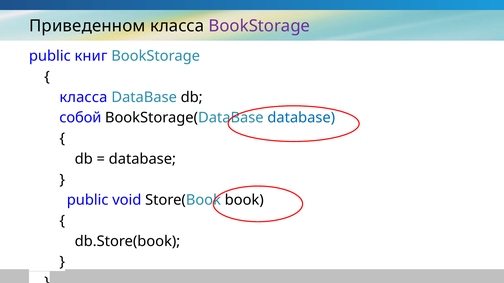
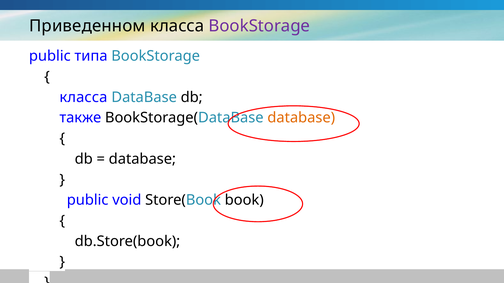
книг: книг -> типа
собой: собой -> также
database at (301, 118) colour: blue -> orange
